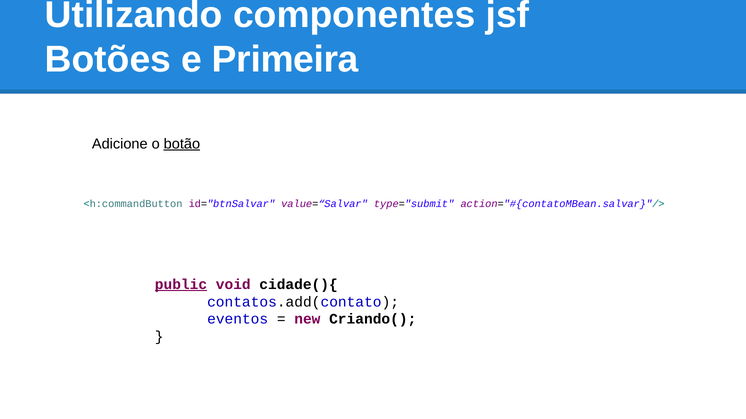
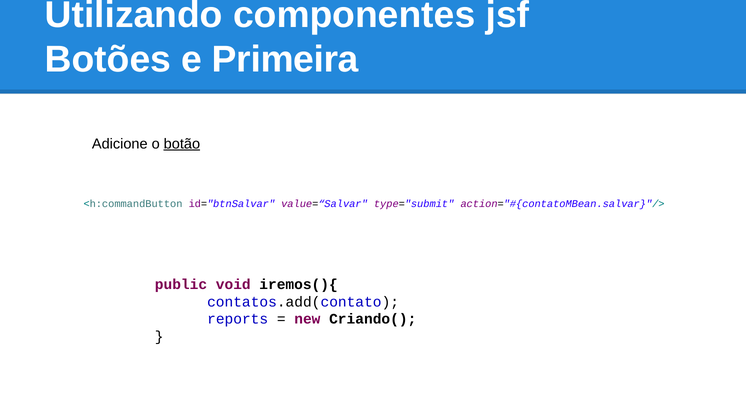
public underline: present -> none
cidade(){: cidade(){ -> iremos(){
eventos: eventos -> reports
